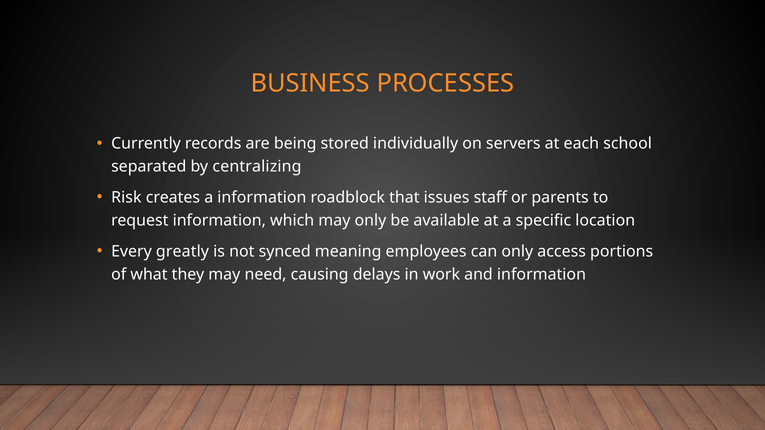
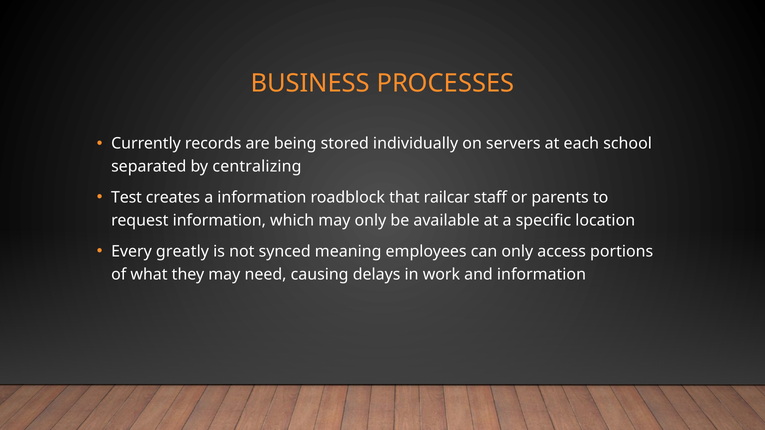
Risk: Risk -> Test
issues: issues -> railcar
